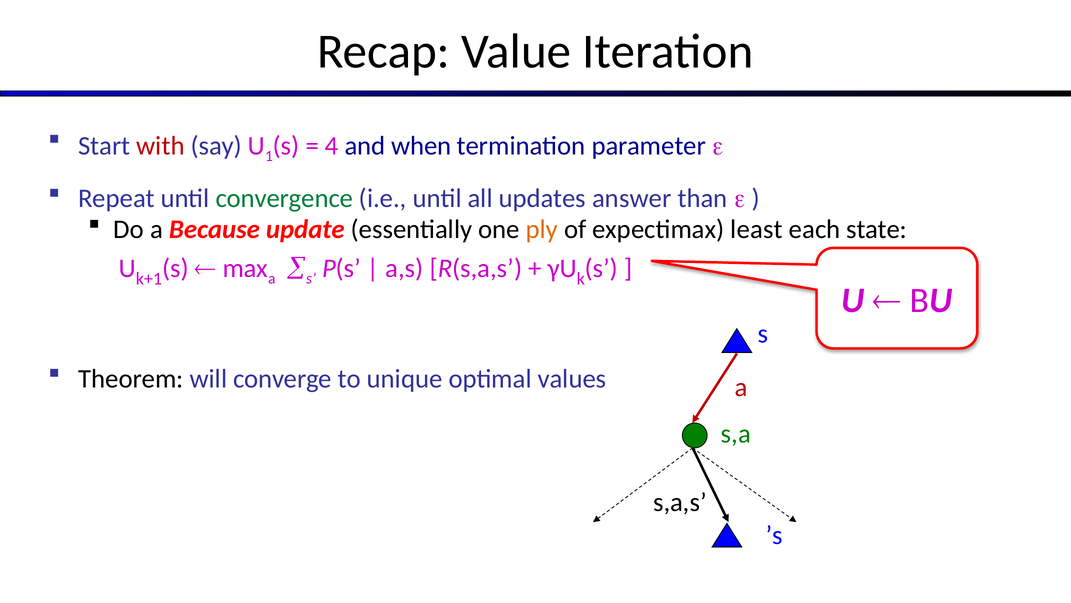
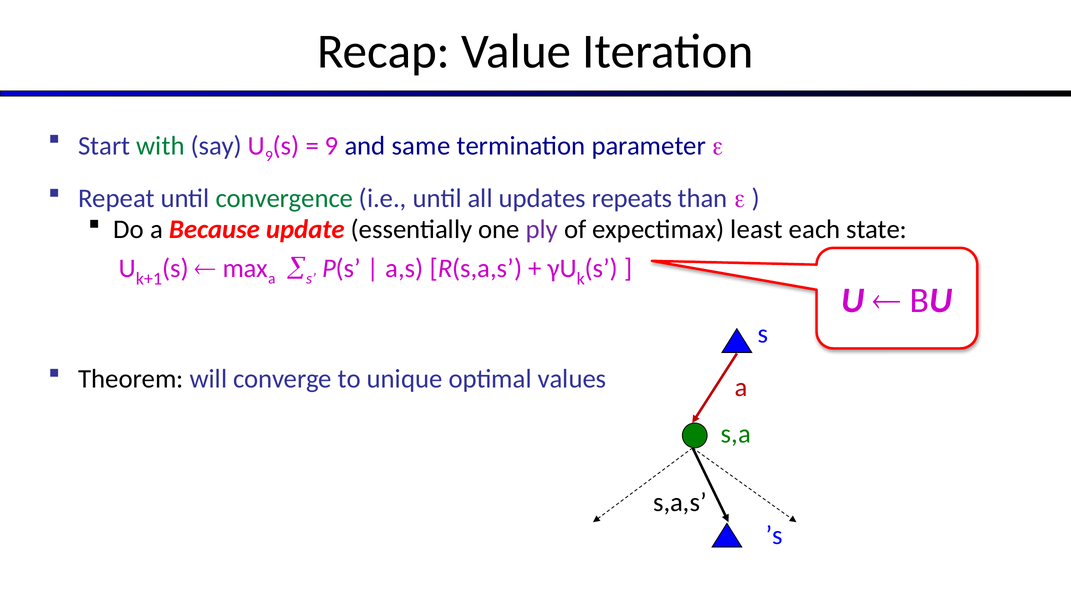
with colour: red -> green
U 1: 1 -> 9
4 at (332, 146): 4 -> 9
when: when -> same
answer: answer -> repeats
ply colour: orange -> purple
